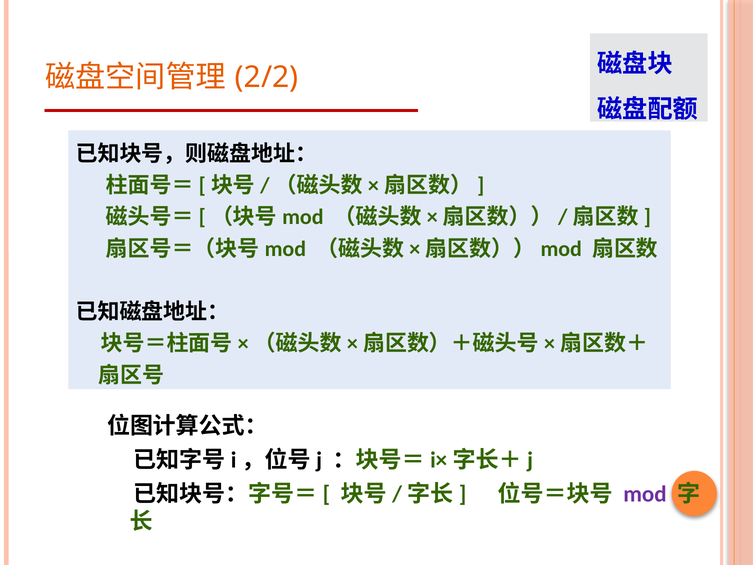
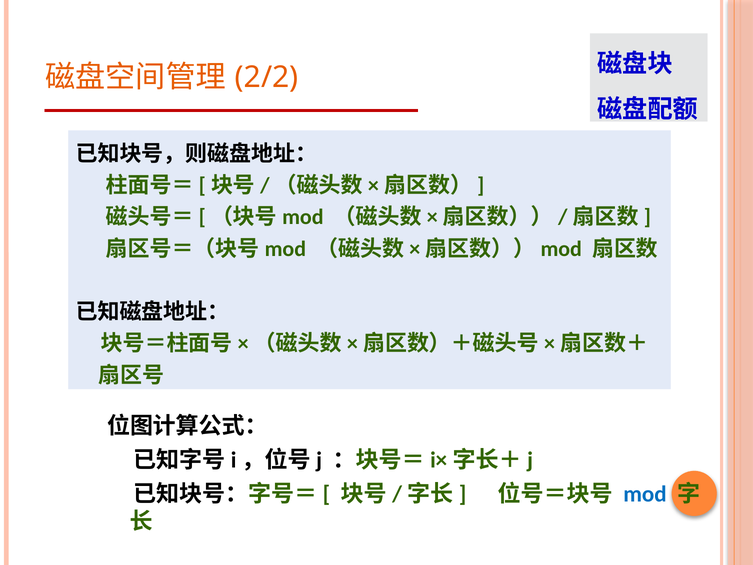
mod colour: purple -> blue
